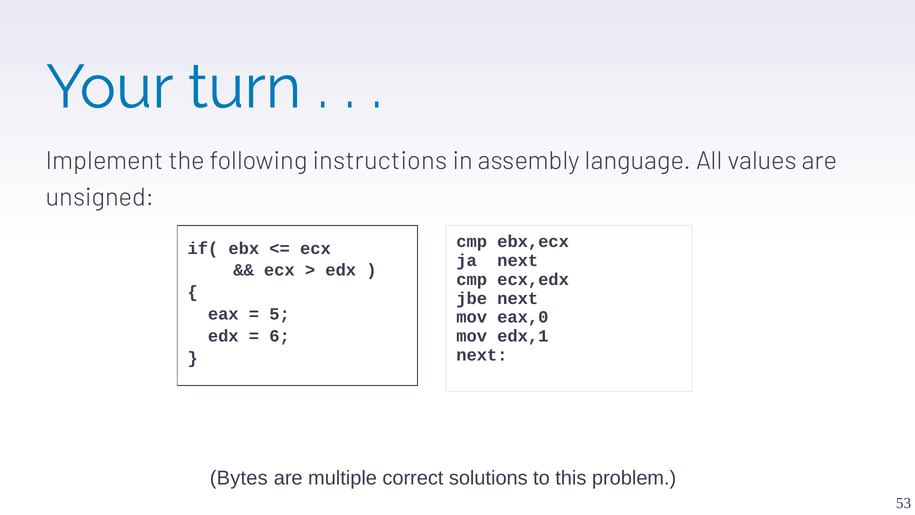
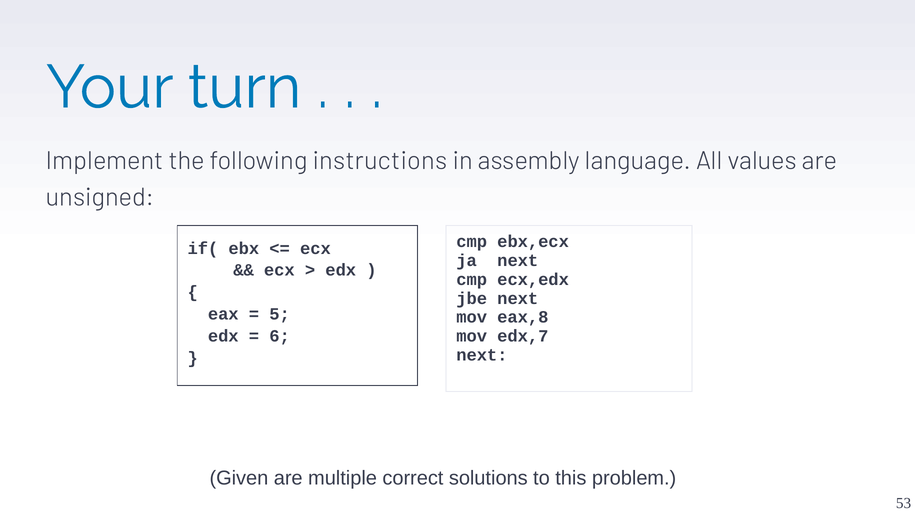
eax,0: eax,0 -> eax,8
edx,1: edx,1 -> edx,7
Bytes: Bytes -> Given
